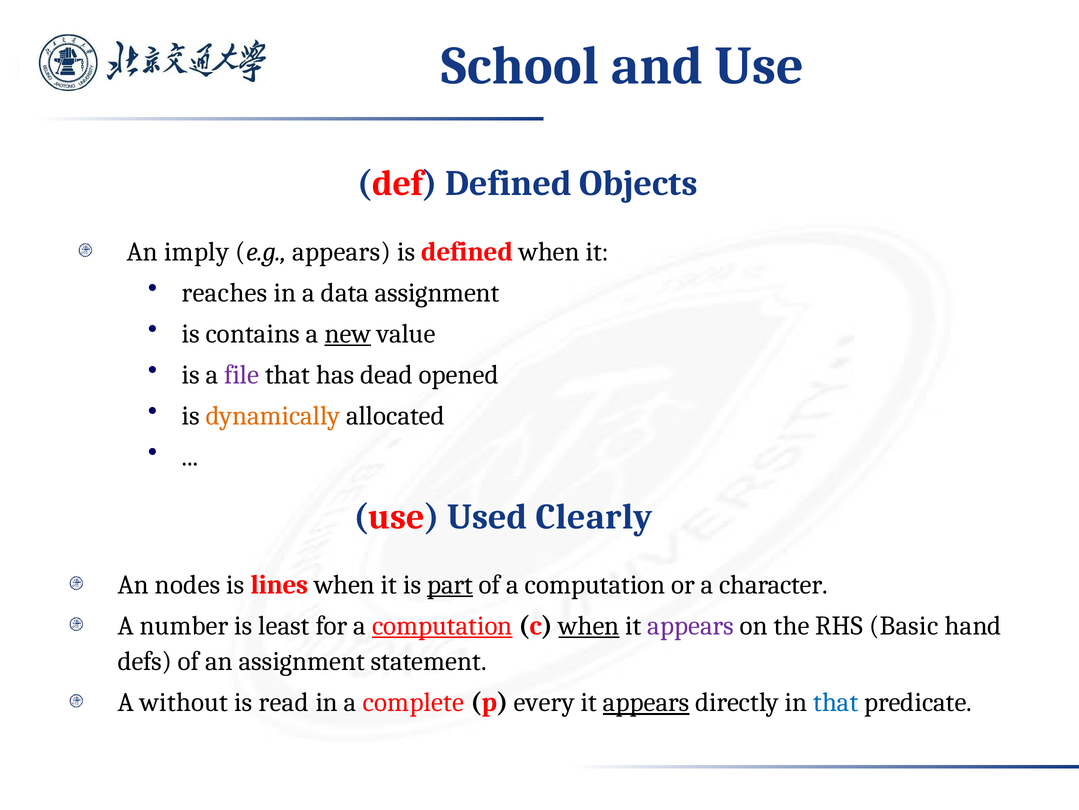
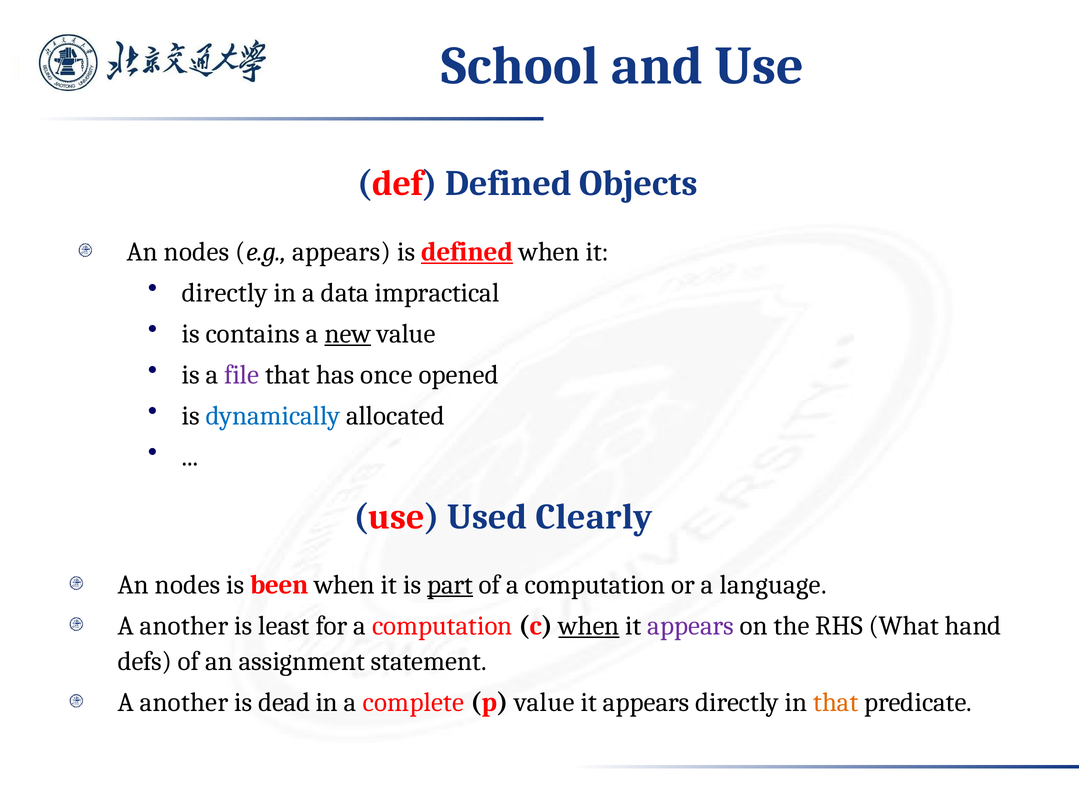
imply at (197, 251): imply -> nodes
defined at (467, 251) underline: none -> present
reaches at (225, 292): reaches -> directly
data assignment: assignment -> impractical
dead: dead -> once
dynamically colour: orange -> blue
lines: lines -> been
character: character -> language
number at (184, 625): number -> another
computation at (442, 625) underline: present -> none
Basic: Basic -> What
without at (184, 702): without -> another
read: read -> dead
p every: every -> value
appears at (646, 702) underline: present -> none
that at (836, 702) colour: blue -> orange
